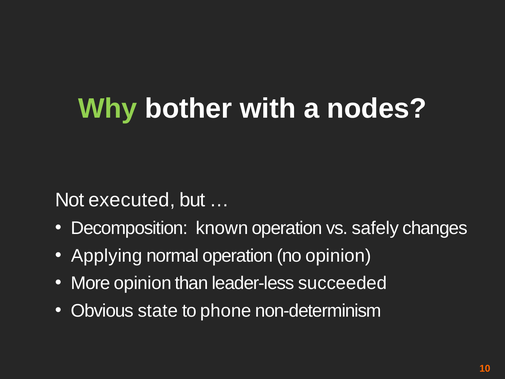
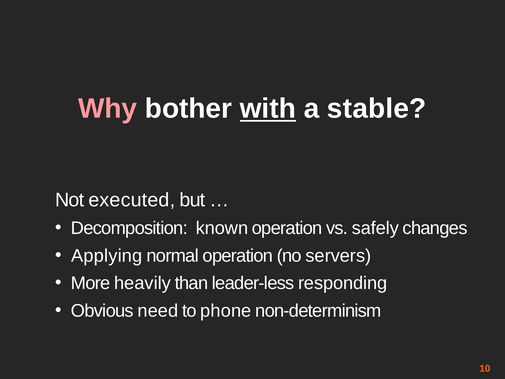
Why colour: light green -> pink
with underline: none -> present
nodes: nodes -> stable
no opinion: opinion -> servers
More opinion: opinion -> heavily
succeeded: succeeded -> responding
state: state -> need
